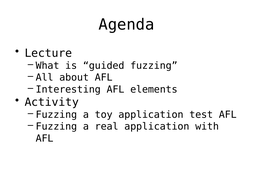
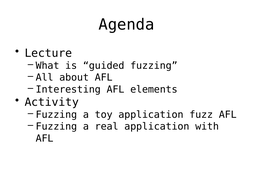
test: test -> fuzz
